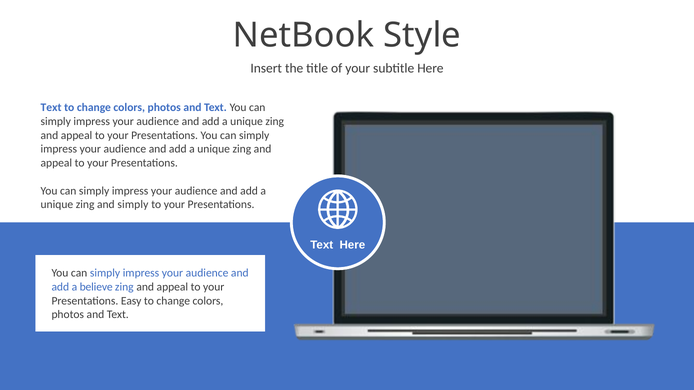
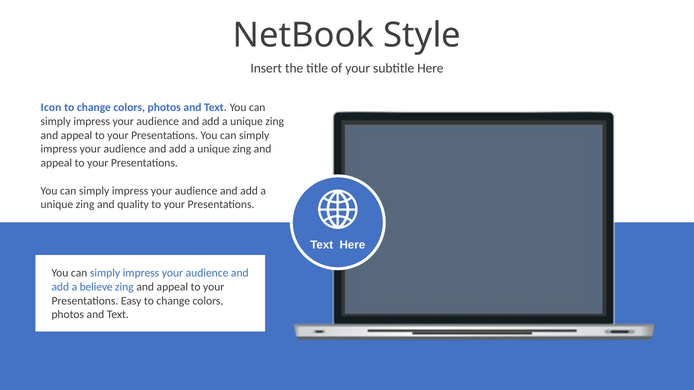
Text at (51, 108): Text -> Icon
and simply: simply -> quality
